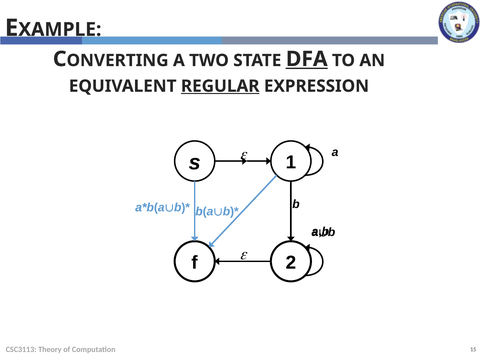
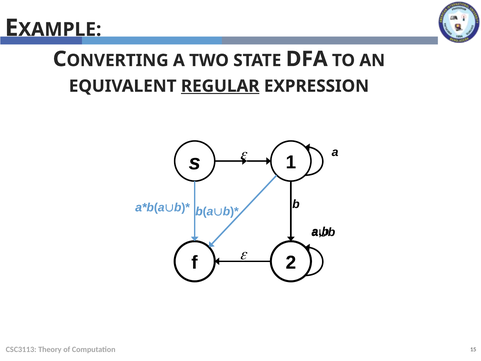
DFA underline: present -> none
